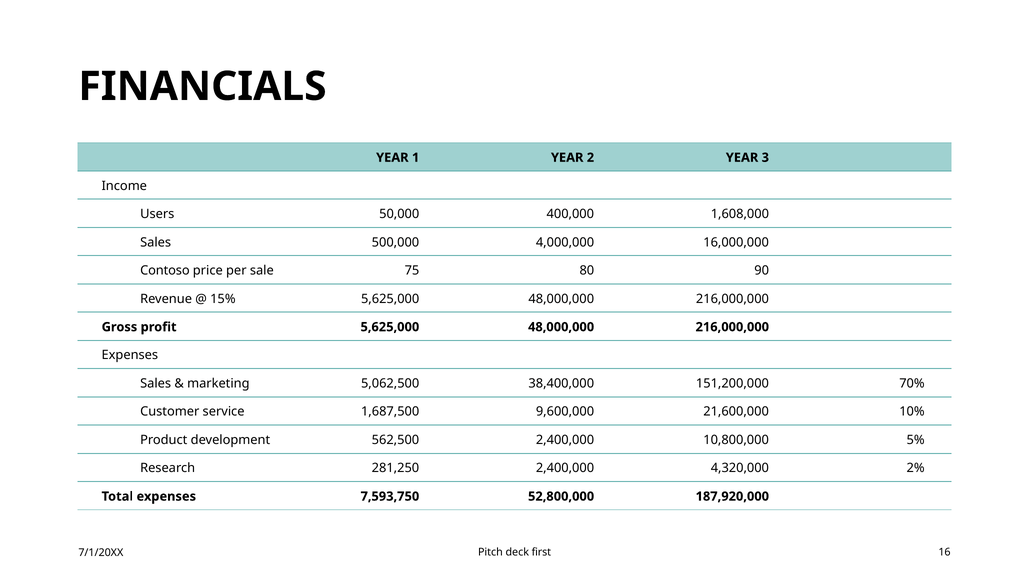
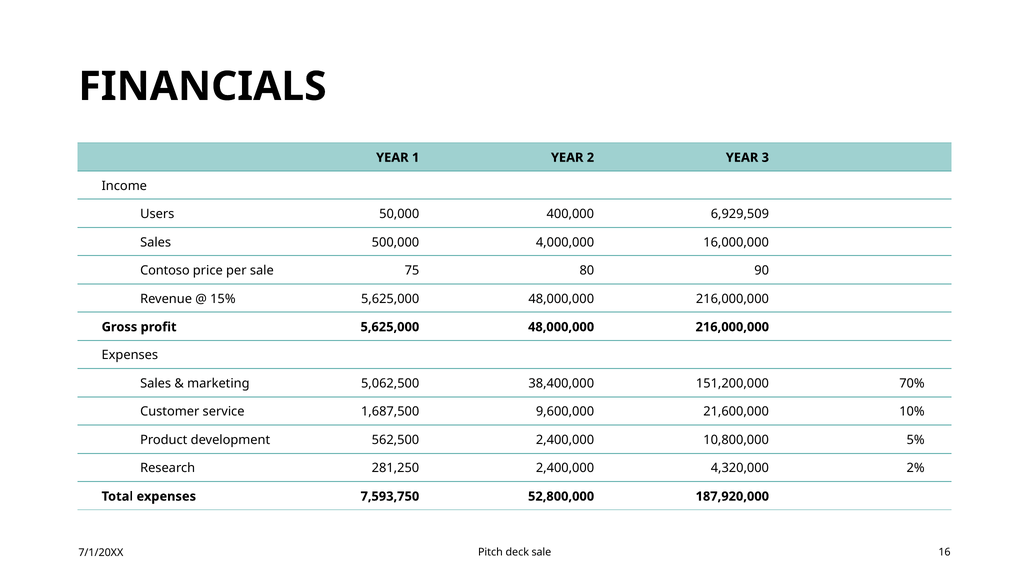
1,608,000: 1,608,000 -> 6,929,509
deck first: first -> sale
